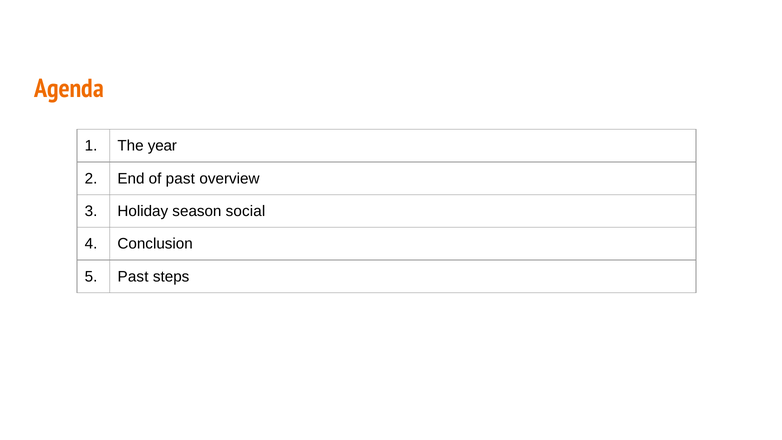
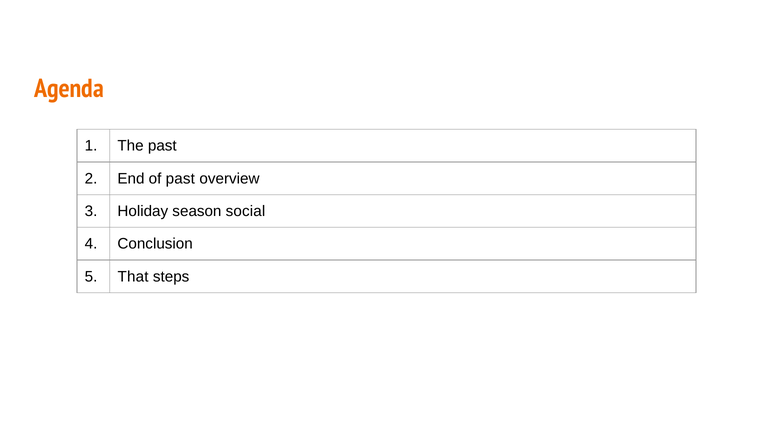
The year: year -> past
5 Past: Past -> That
